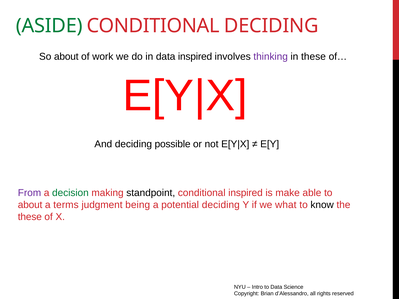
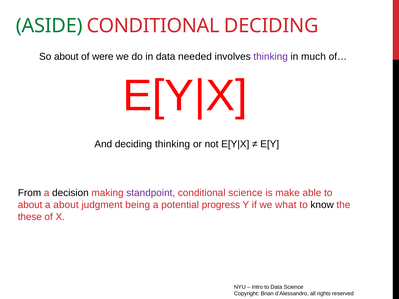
work: work -> were
data inspired: inspired -> needed
in these: these -> much
deciding possible: possible -> thinking
From colour: purple -> black
decision colour: green -> black
standpoint colour: black -> purple
conditional inspired: inspired -> science
a terms: terms -> about
potential deciding: deciding -> progress
